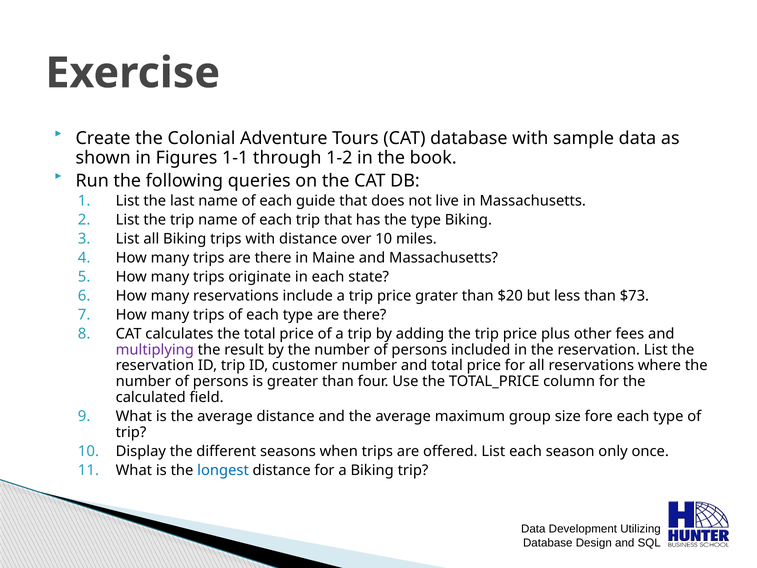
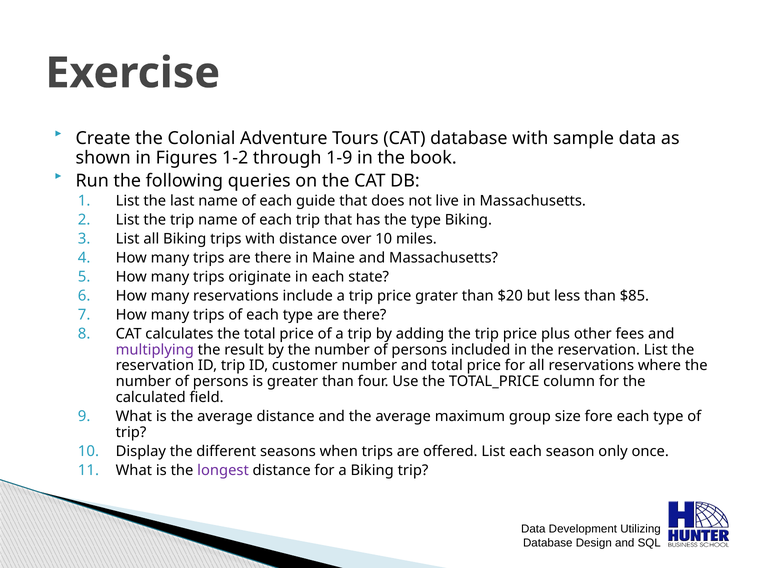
1-1: 1-1 -> 1-2
1-2: 1-2 -> 1-9
$73: $73 -> $85
longest colour: blue -> purple
